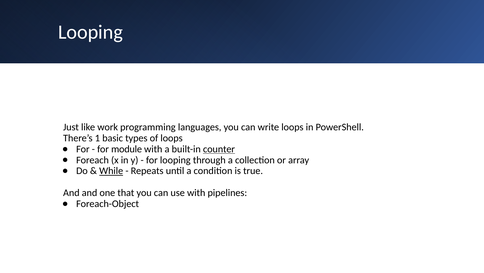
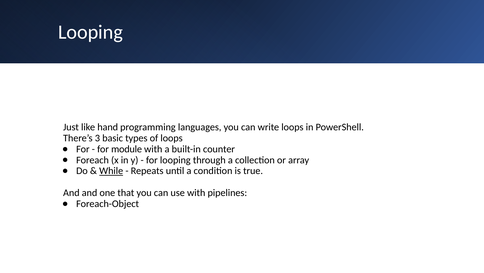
work: work -> hand
1: 1 -> 3
counter underline: present -> none
